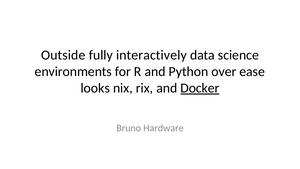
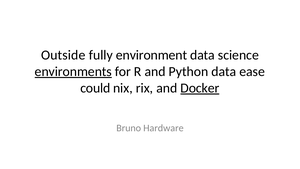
interactively: interactively -> environment
environments underline: none -> present
Python over: over -> data
looks: looks -> could
